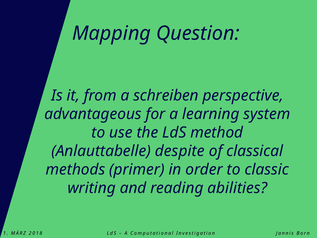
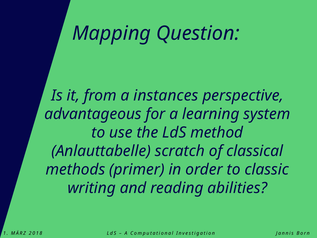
schreiben: schreiben -> instances
despite: despite -> scratch
